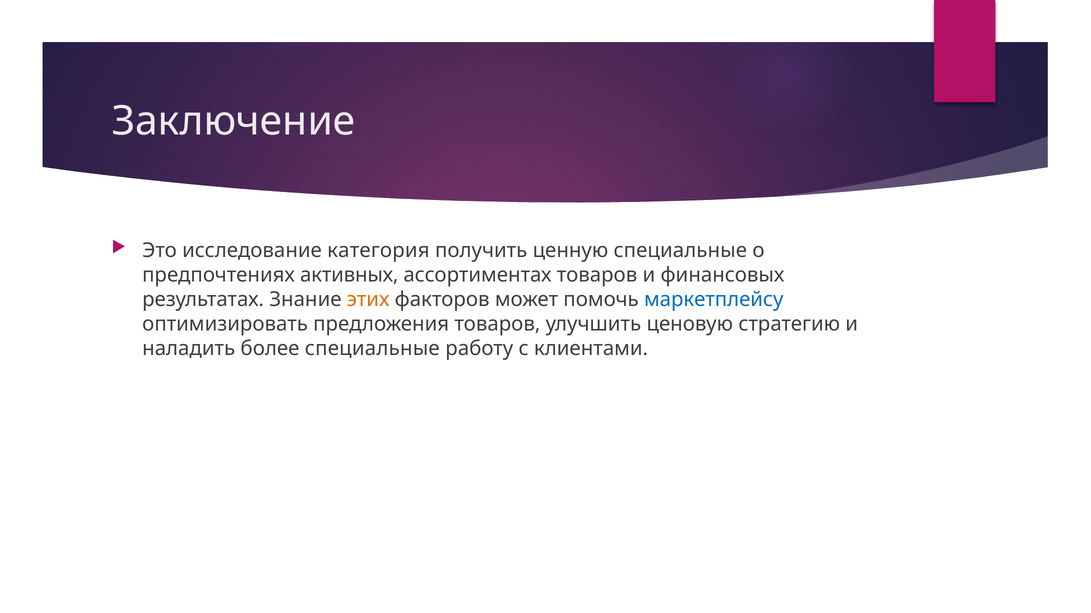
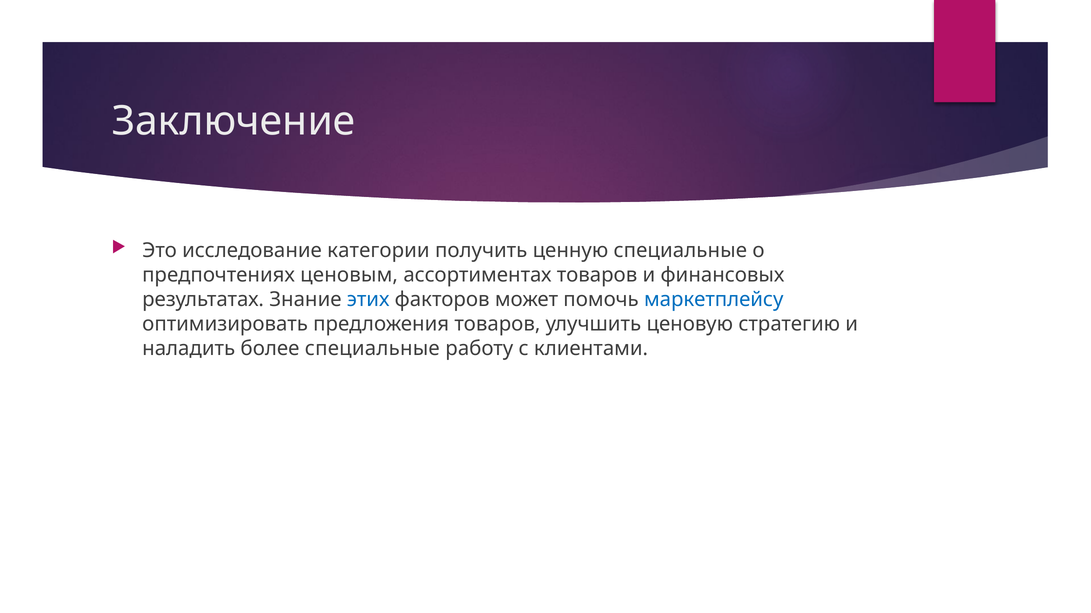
категория: категория -> категории
активных: активных -> ценовым
этих colour: orange -> blue
